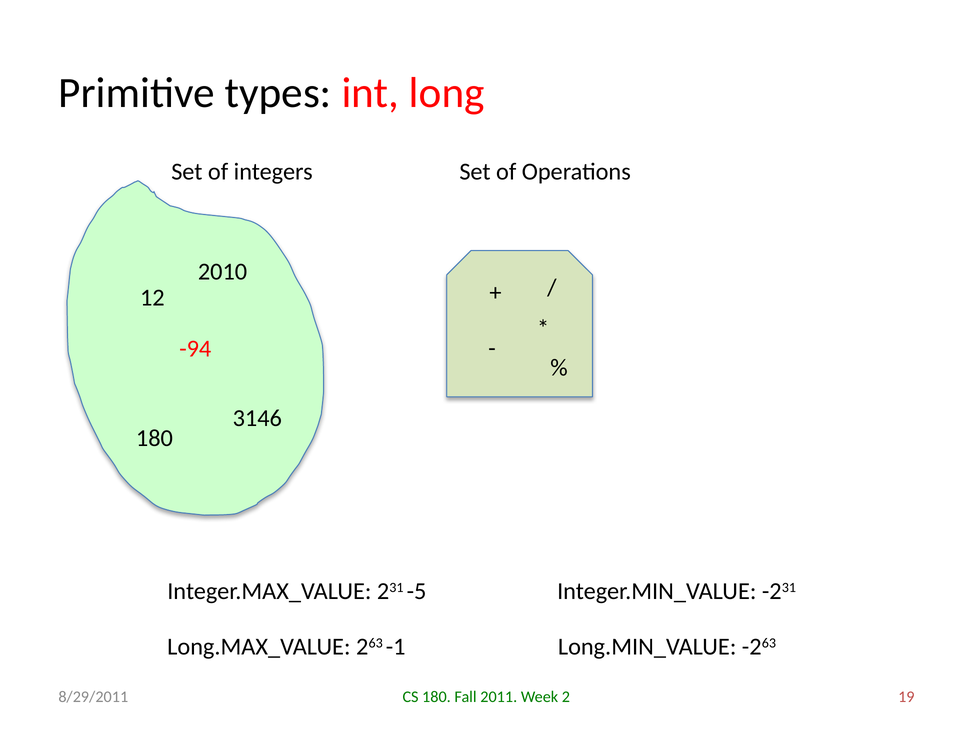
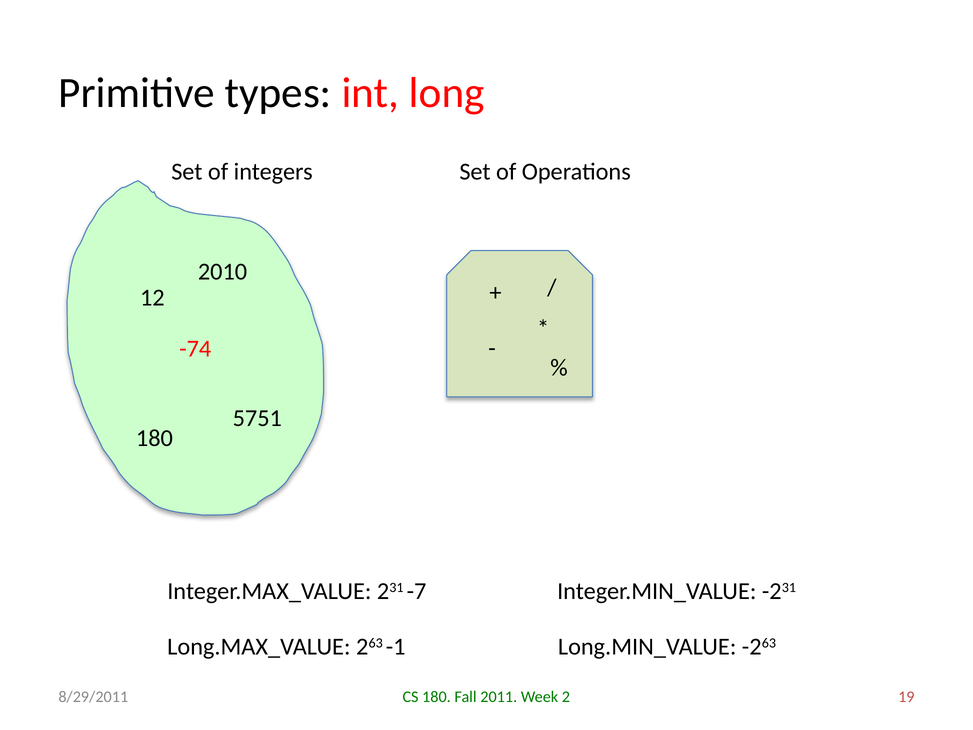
-94: -94 -> -74
3146: 3146 -> 5751
-5: -5 -> -7
